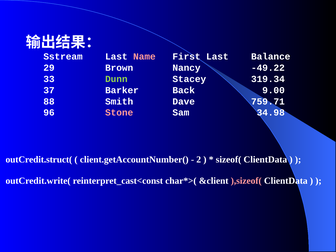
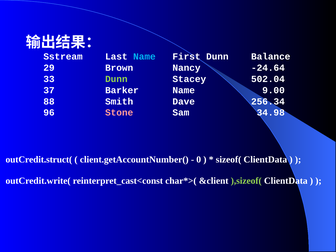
Name at (144, 57) colour: pink -> light blue
First Last: Last -> Dunn
-49.22: -49.22 -> -24.64
319.34: 319.34 -> 502.04
Barker Back: Back -> Name
759.71: 759.71 -> 256.34
2: 2 -> 0
),sizeof( colour: pink -> light green
